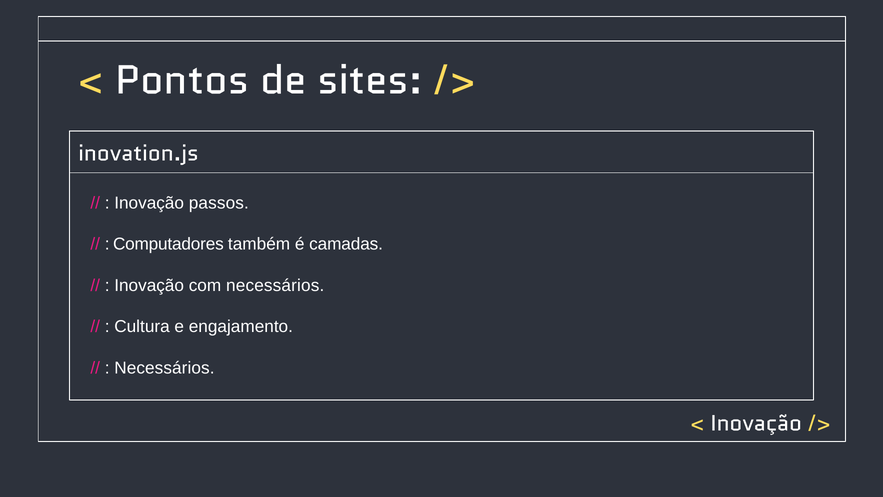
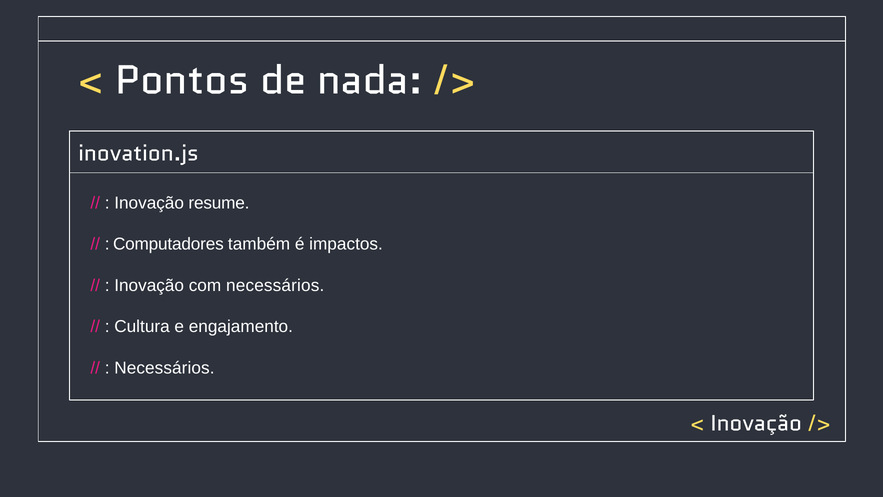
sites: sites -> nada
passos: passos -> resume
camadas: camadas -> impactos
